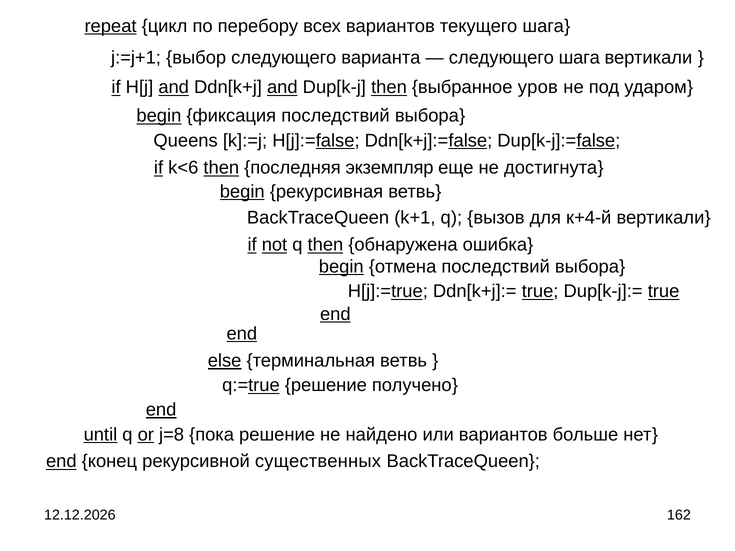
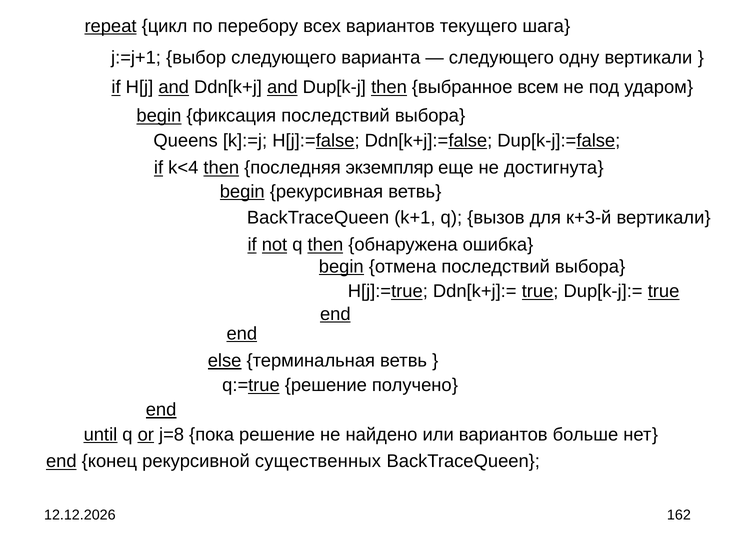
следующего шага: шага -> одну
уров: уров -> всем
k<6: k<6 -> k<4
к+4-й: к+4-й -> к+3-й
